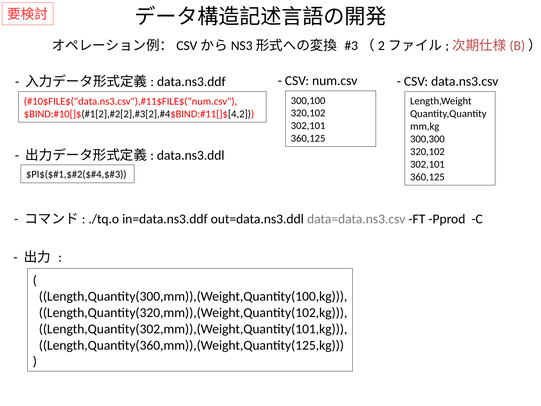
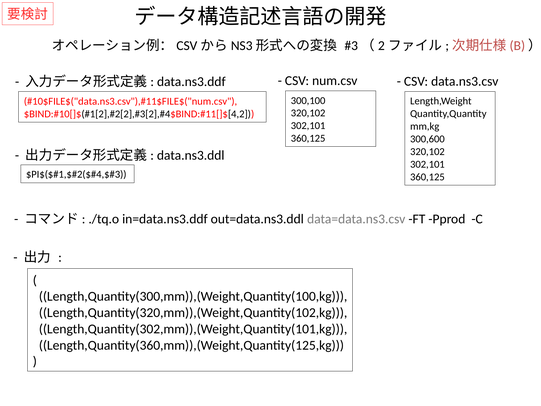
300,300: 300,300 -> 300,600
